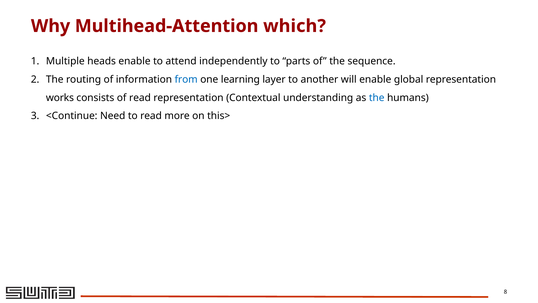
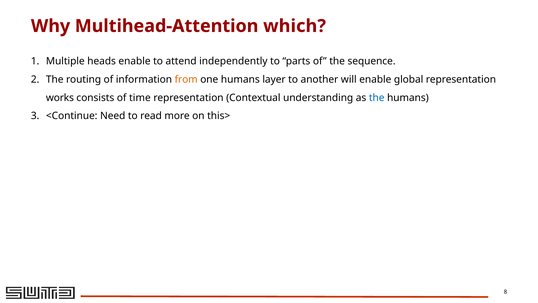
from colour: blue -> orange
one learning: learning -> humans
of read: read -> time
